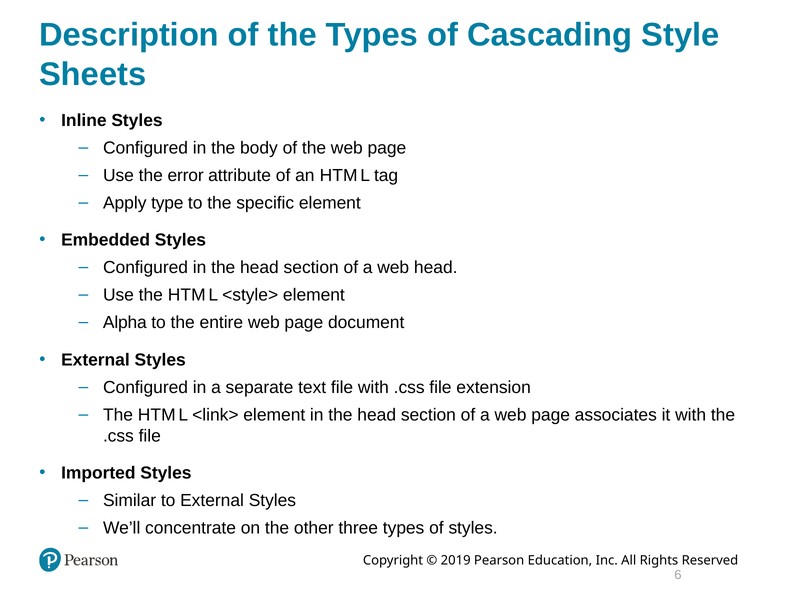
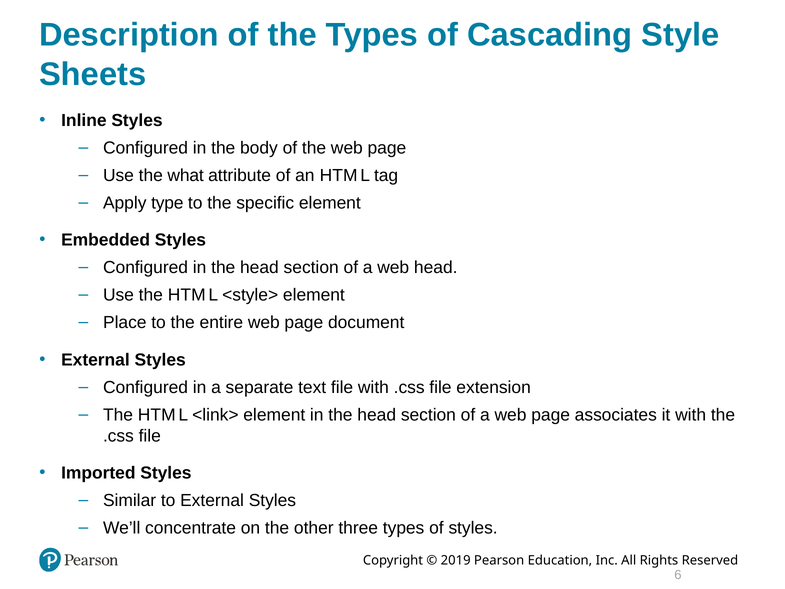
error: error -> what
Alpha: Alpha -> Place
